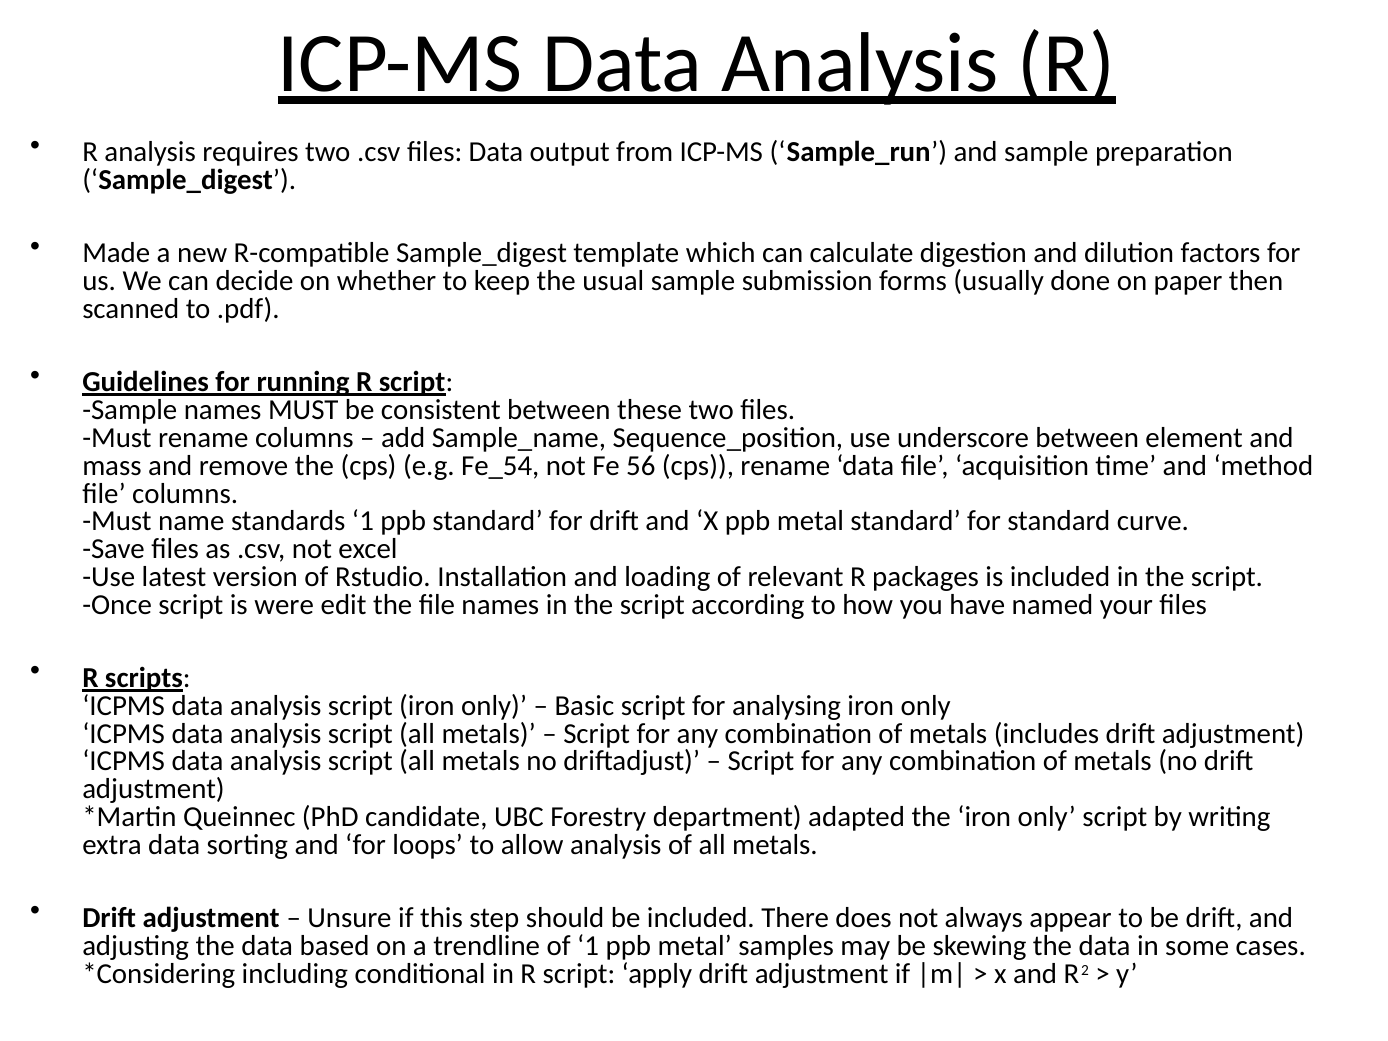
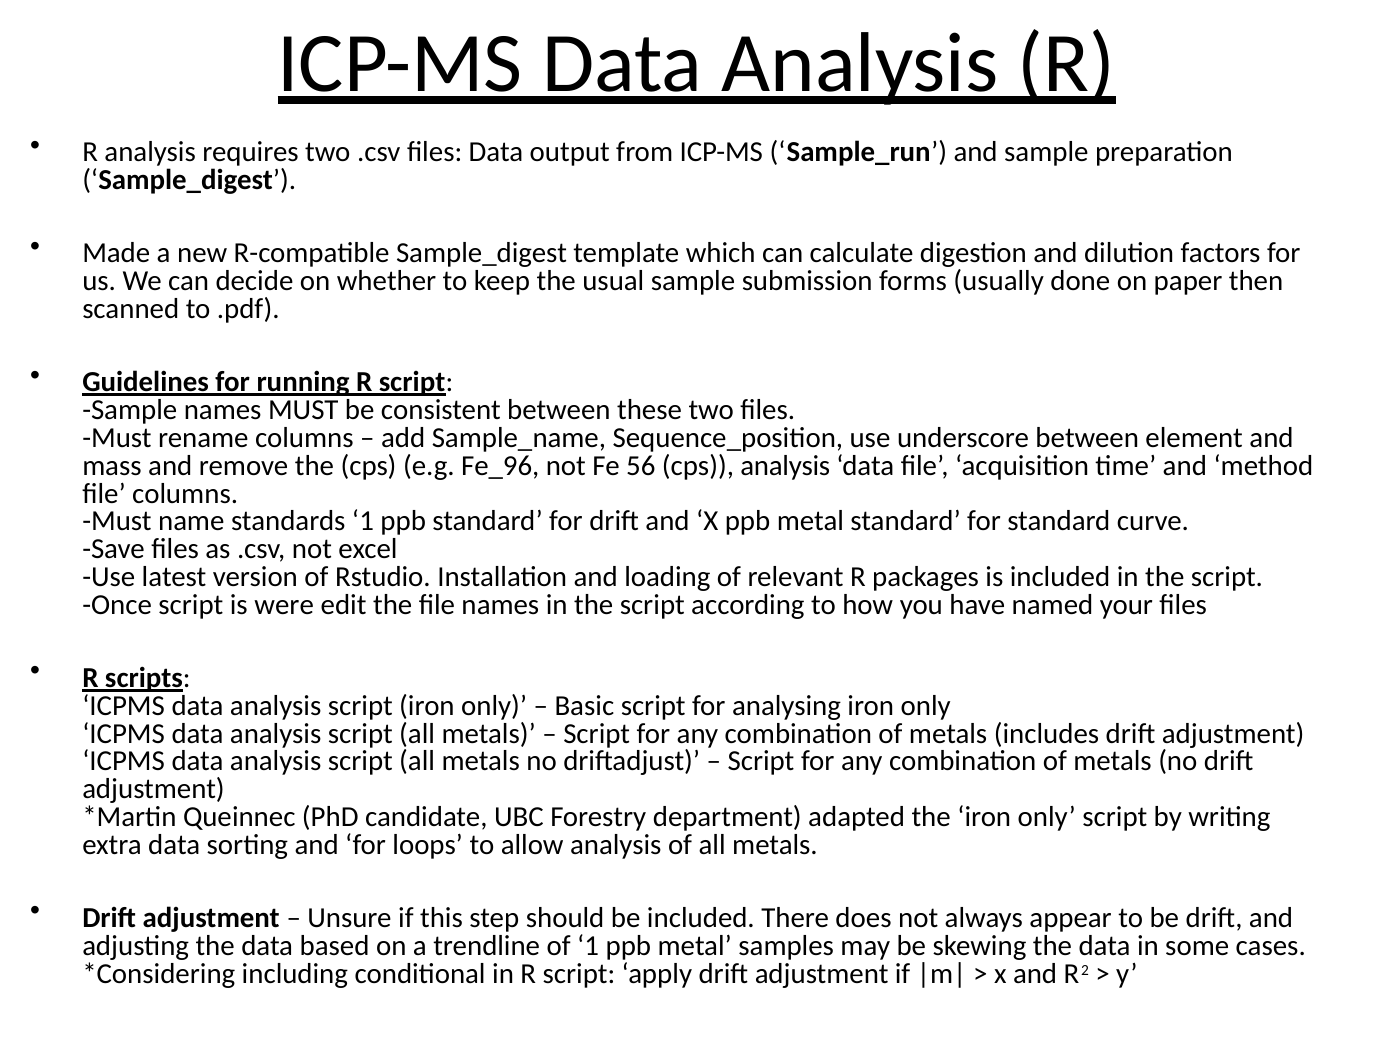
Fe_54: Fe_54 -> Fe_96
cps rename: rename -> analysis
